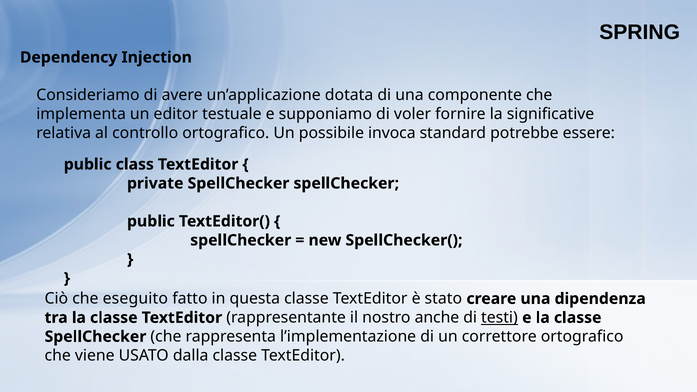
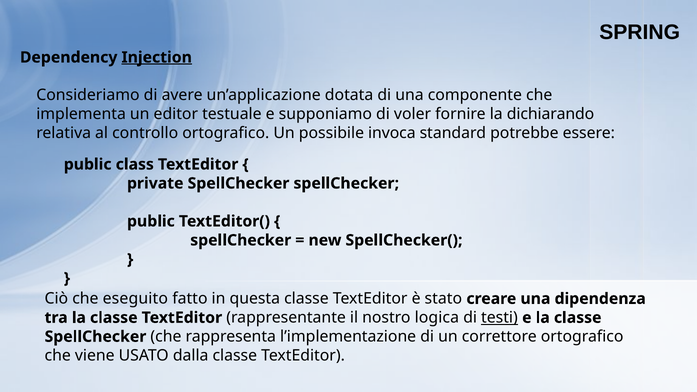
Injection underline: none -> present
significative: significative -> dichiarando
anche: anche -> logica
